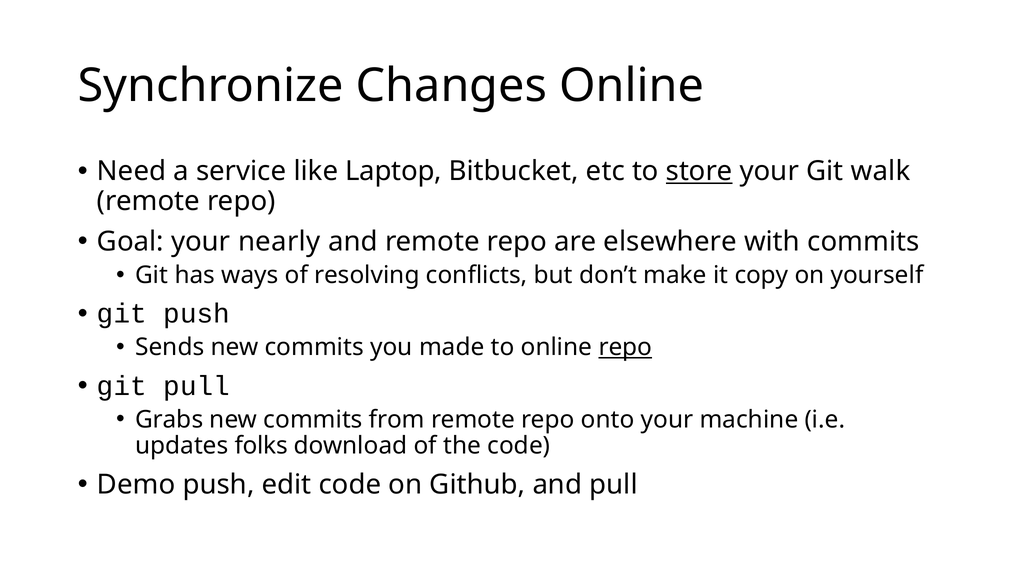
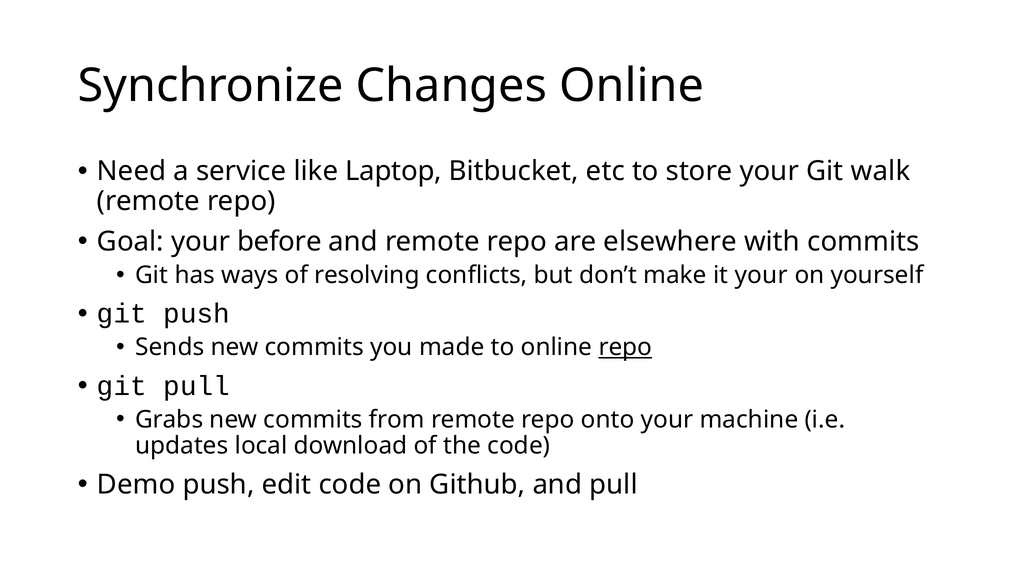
store underline: present -> none
nearly: nearly -> before
it copy: copy -> your
folks: folks -> local
